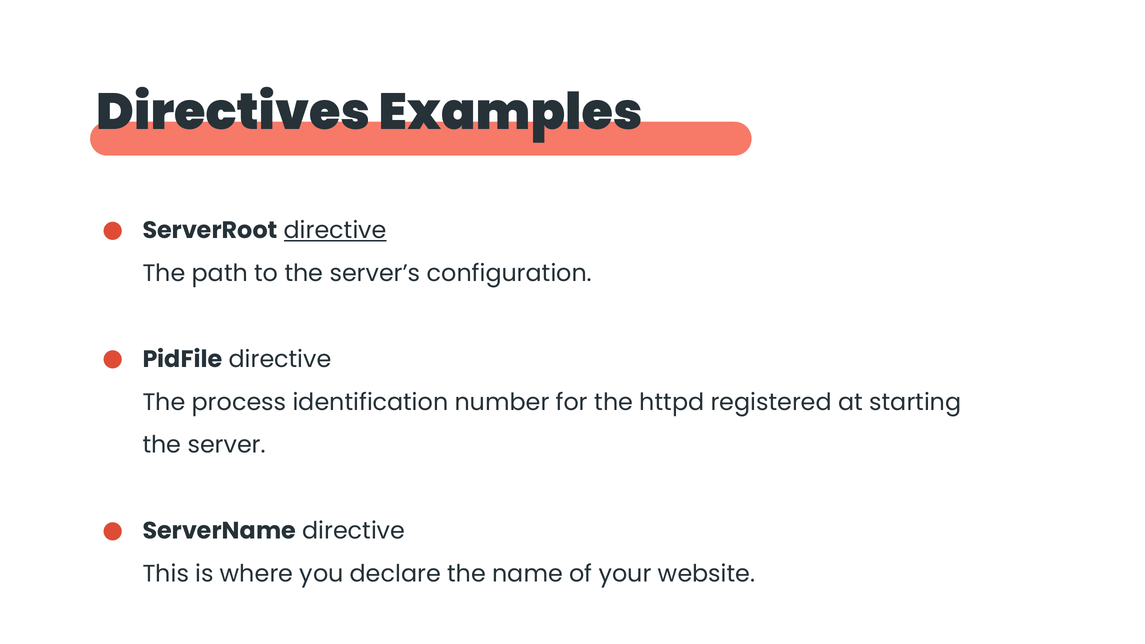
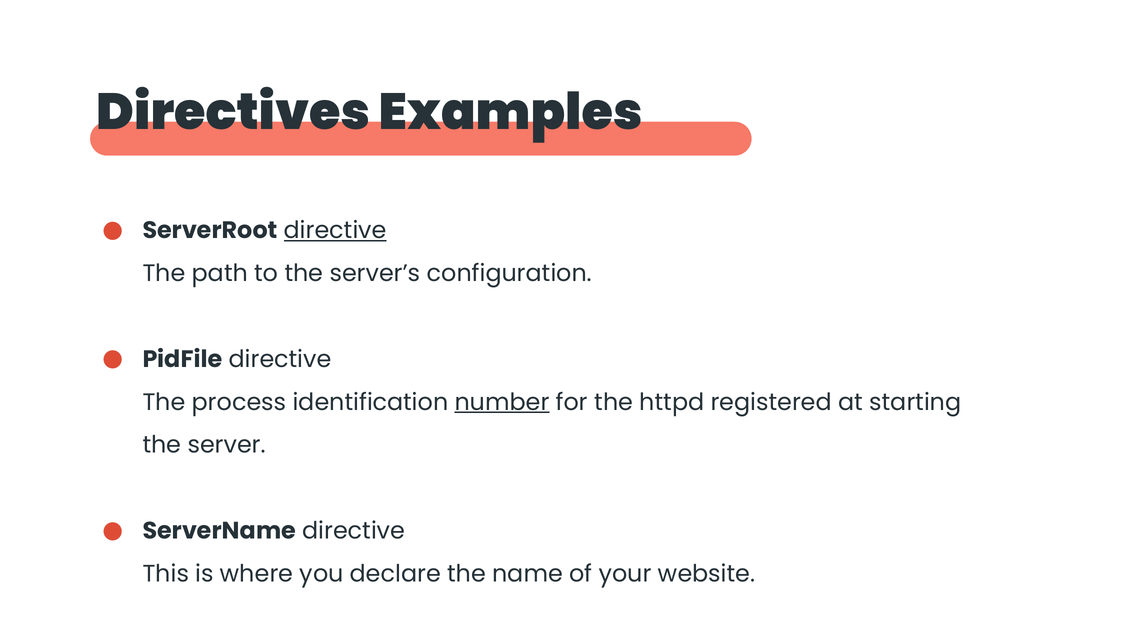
number underline: none -> present
